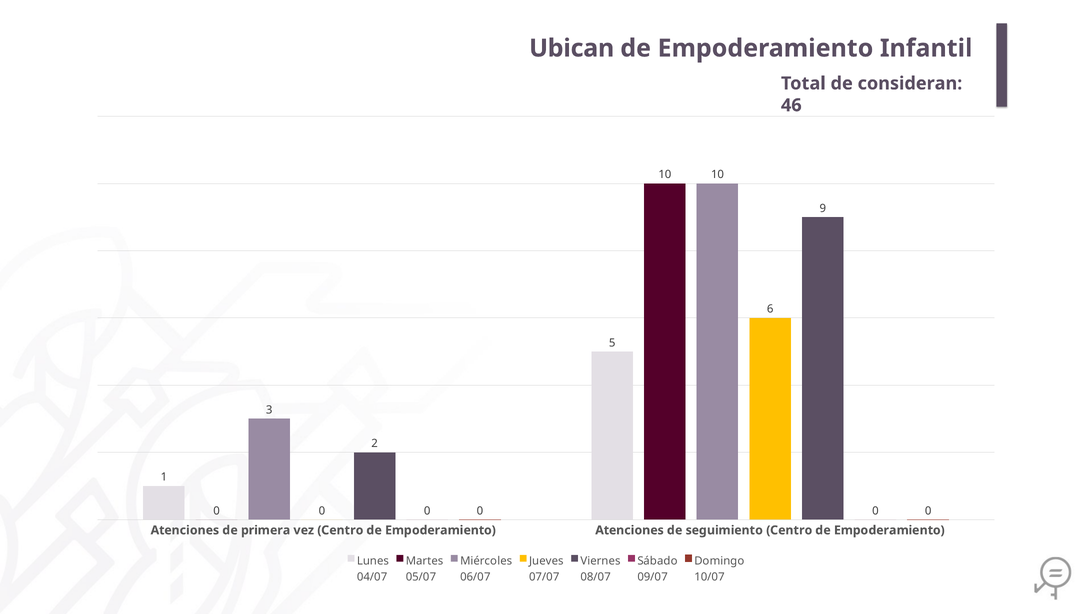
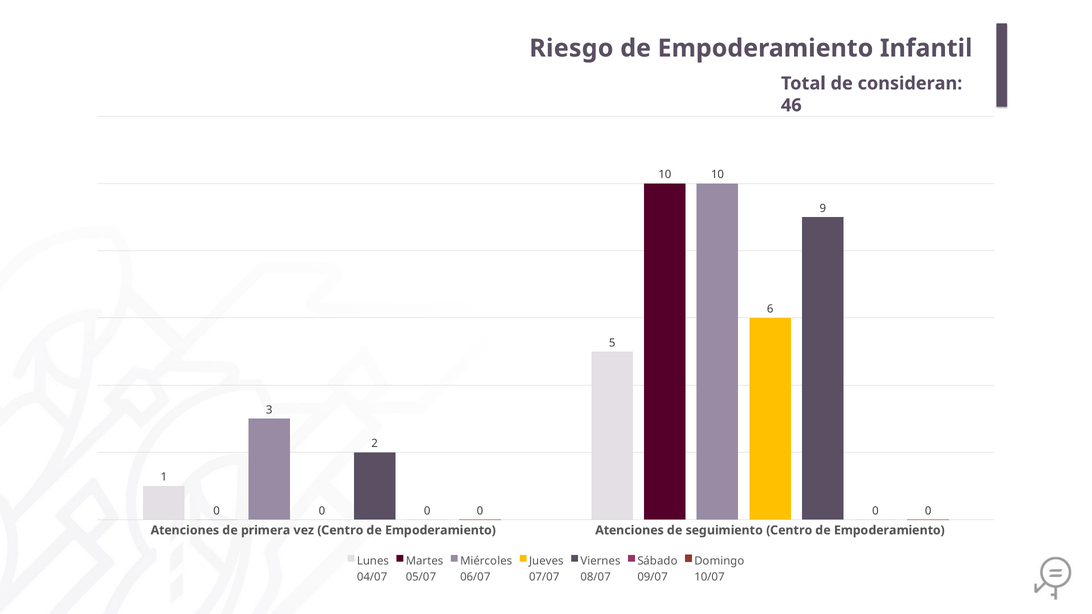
Ubican: Ubican -> Riesgo
